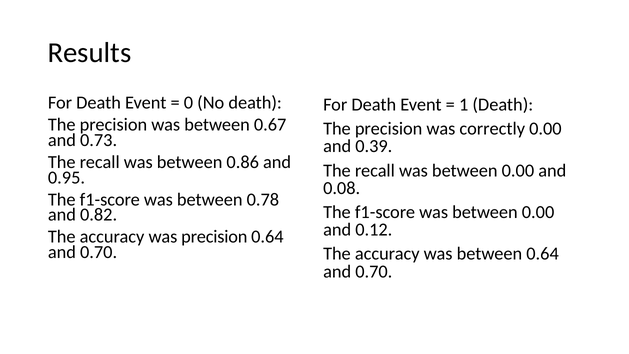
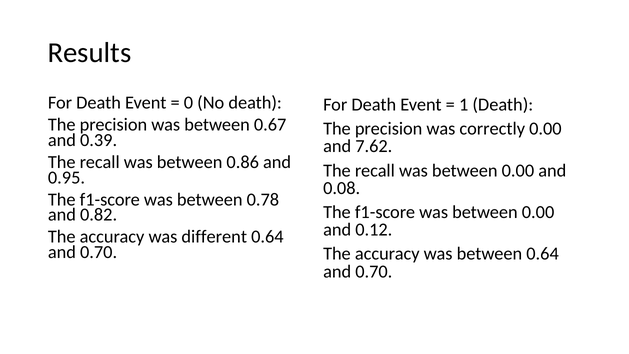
0.73: 0.73 -> 0.39
0.39: 0.39 -> 7.62
was precision: precision -> different
